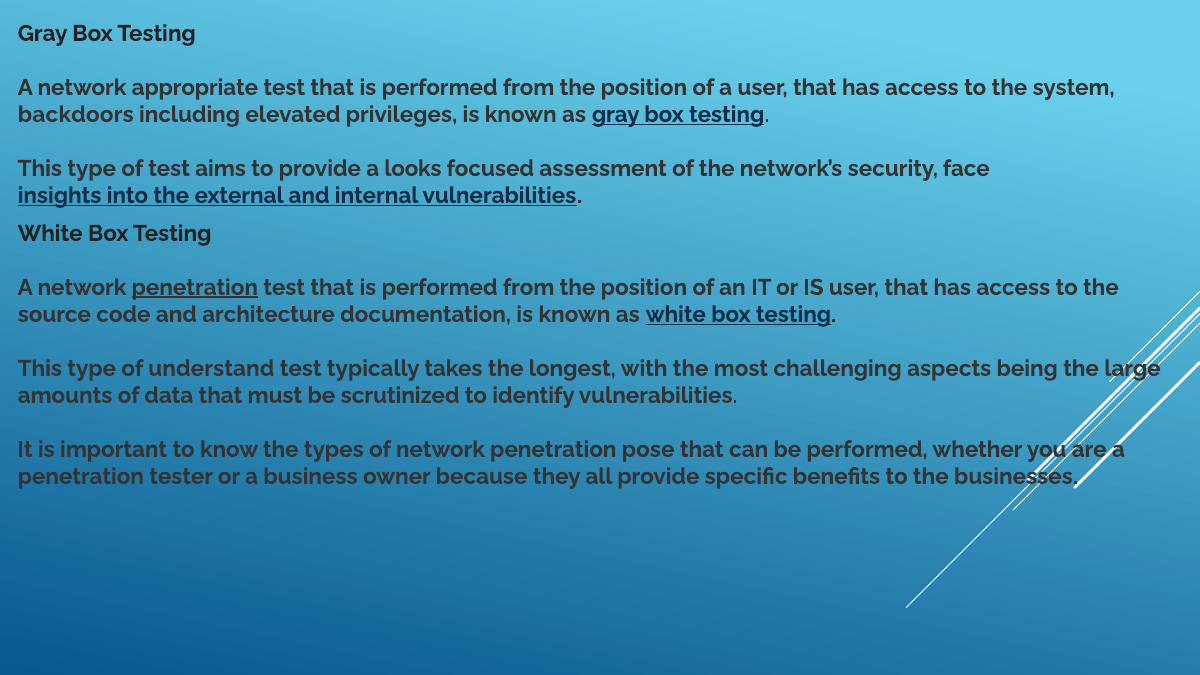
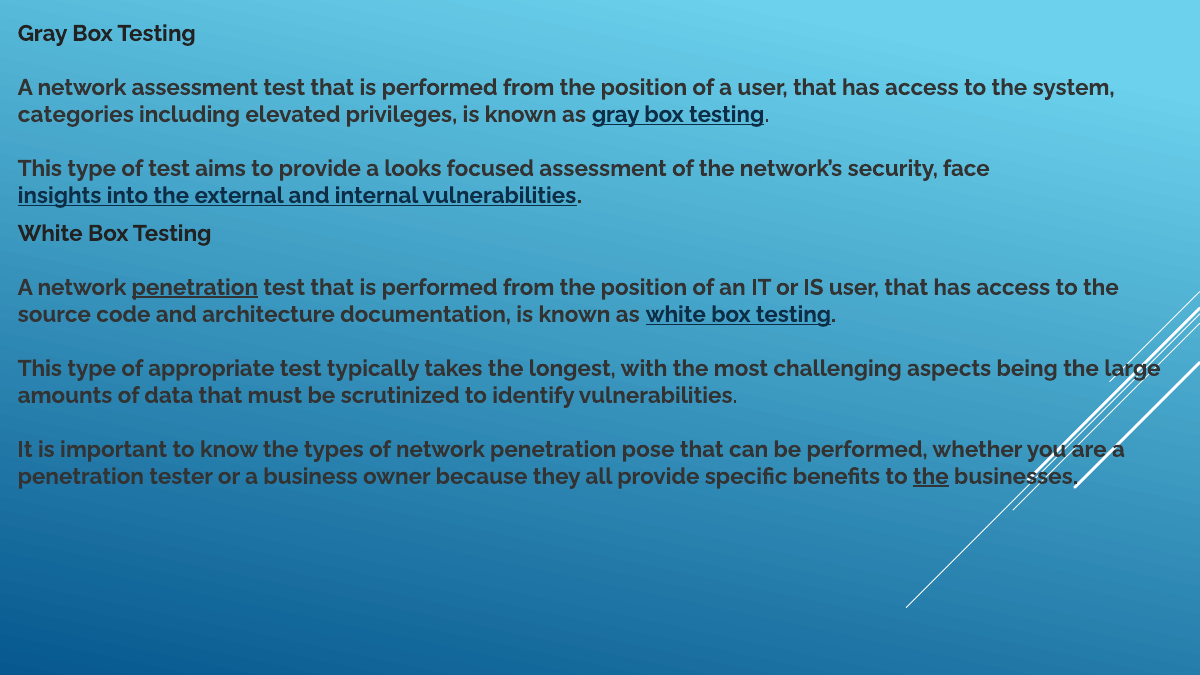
network appropriate: appropriate -> assessment
backdoors: backdoors -> categories
understand: understand -> appropriate
the at (931, 476) underline: none -> present
